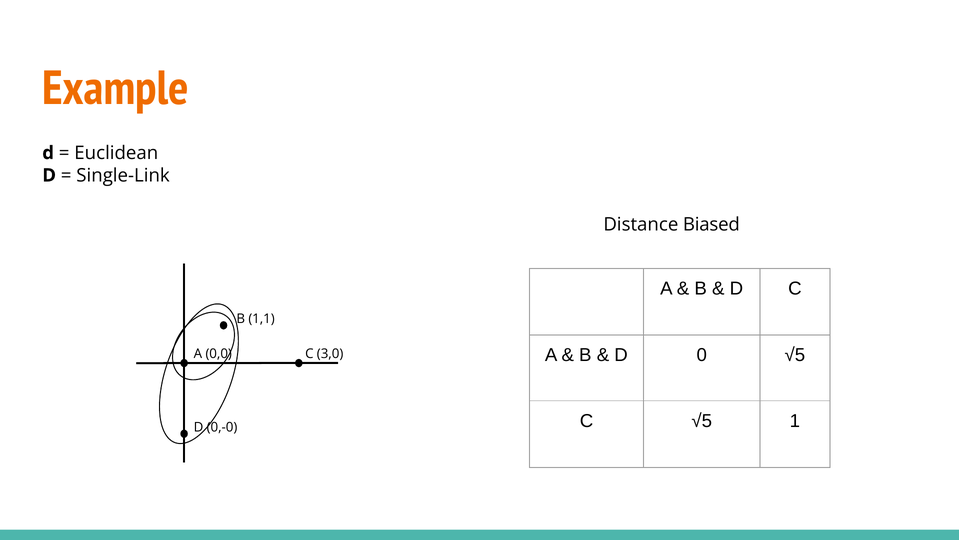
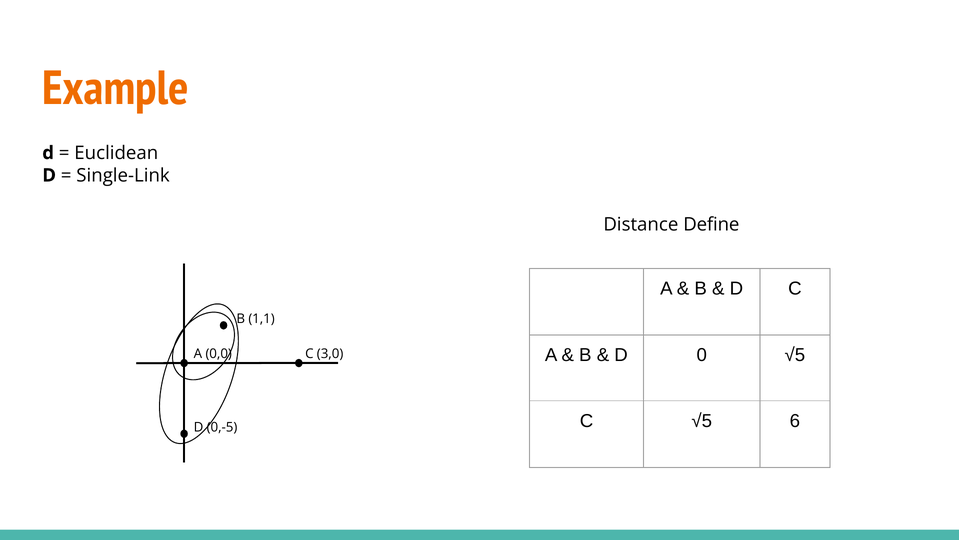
Biased: Biased -> Define
1: 1 -> 6
0,-0: 0,-0 -> 0,-5
